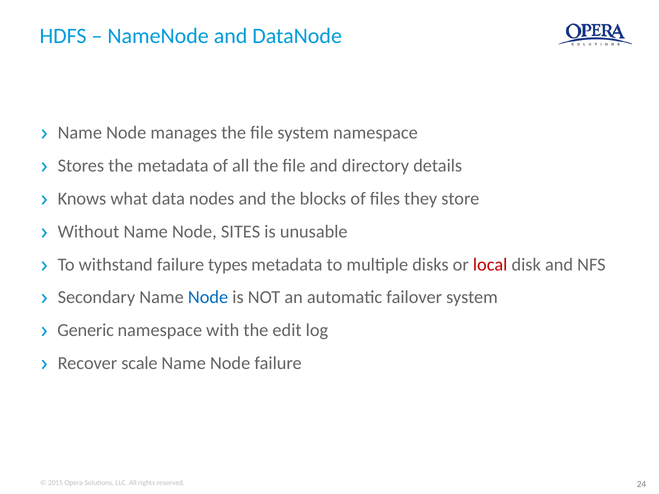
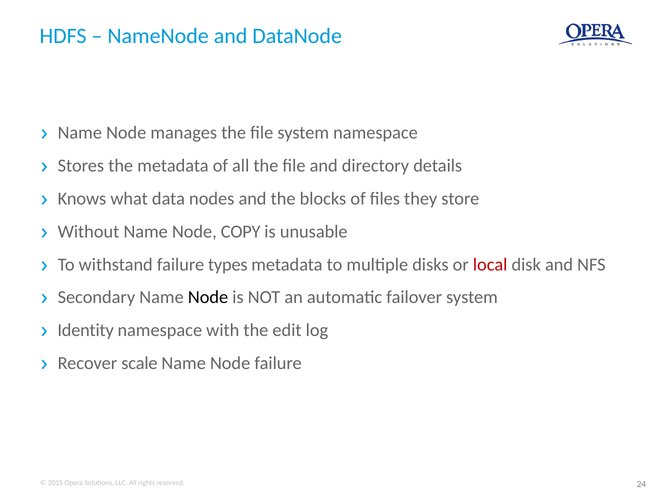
SITES: SITES -> COPY
Node at (208, 298) colour: blue -> black
Generic: Generic -> Identity
